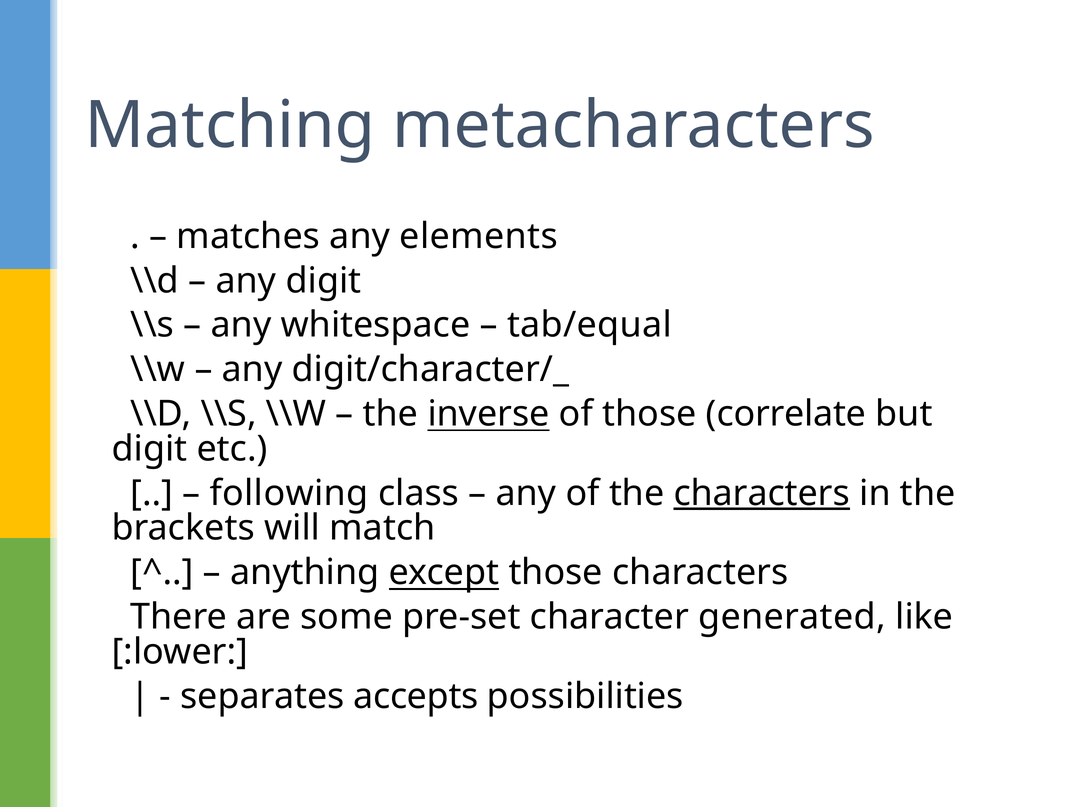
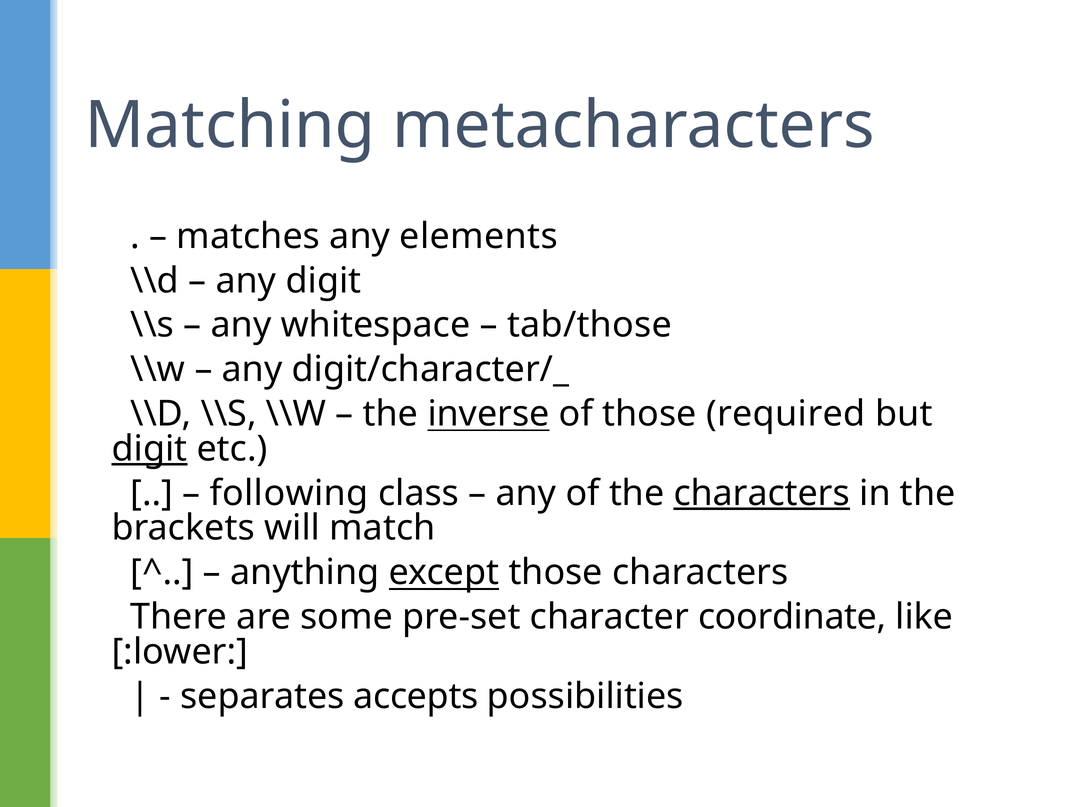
tab/equal: tab/equal -> tab/those
correlate: correlate -> required
digit at (150, 449) underline: none -> present
generated: generated -> coordinate
